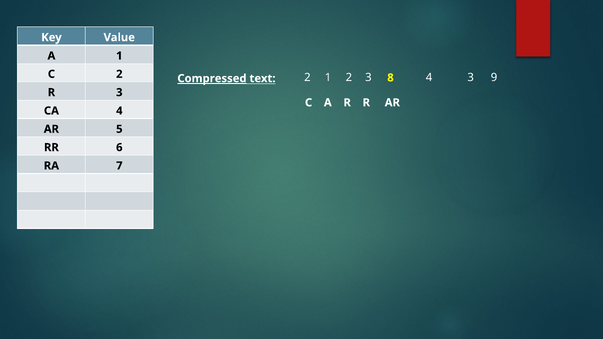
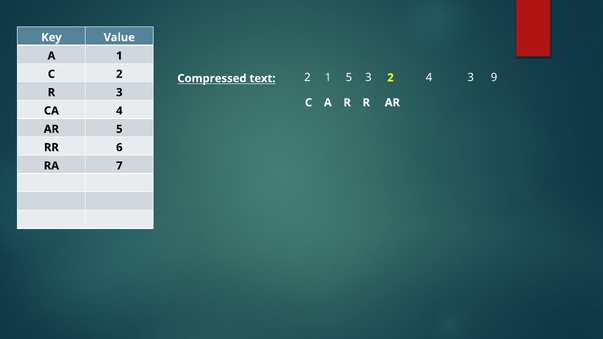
1 2: 2 -> 5
3 8: 8 -> 2
Compressed underline: present -> none
